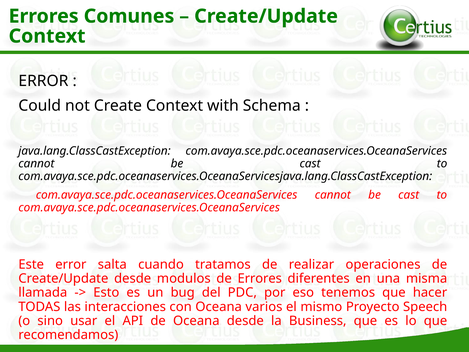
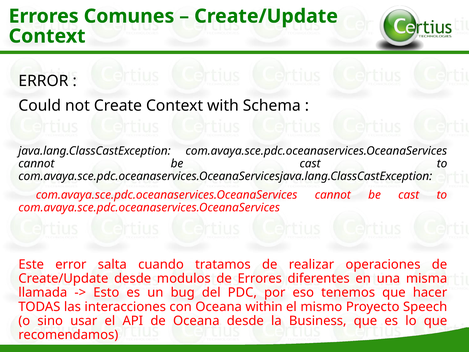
varios: varios -> within
